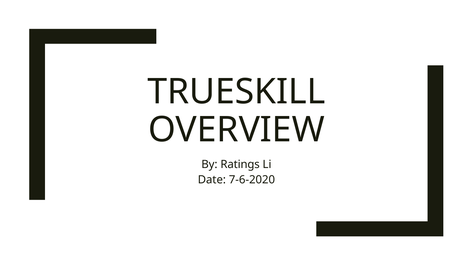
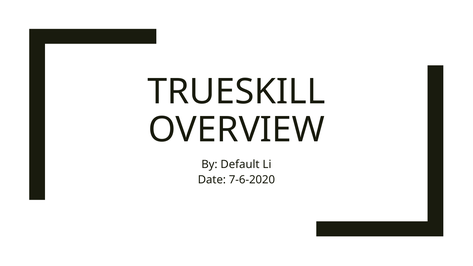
Ratings: Ratings -> Default
